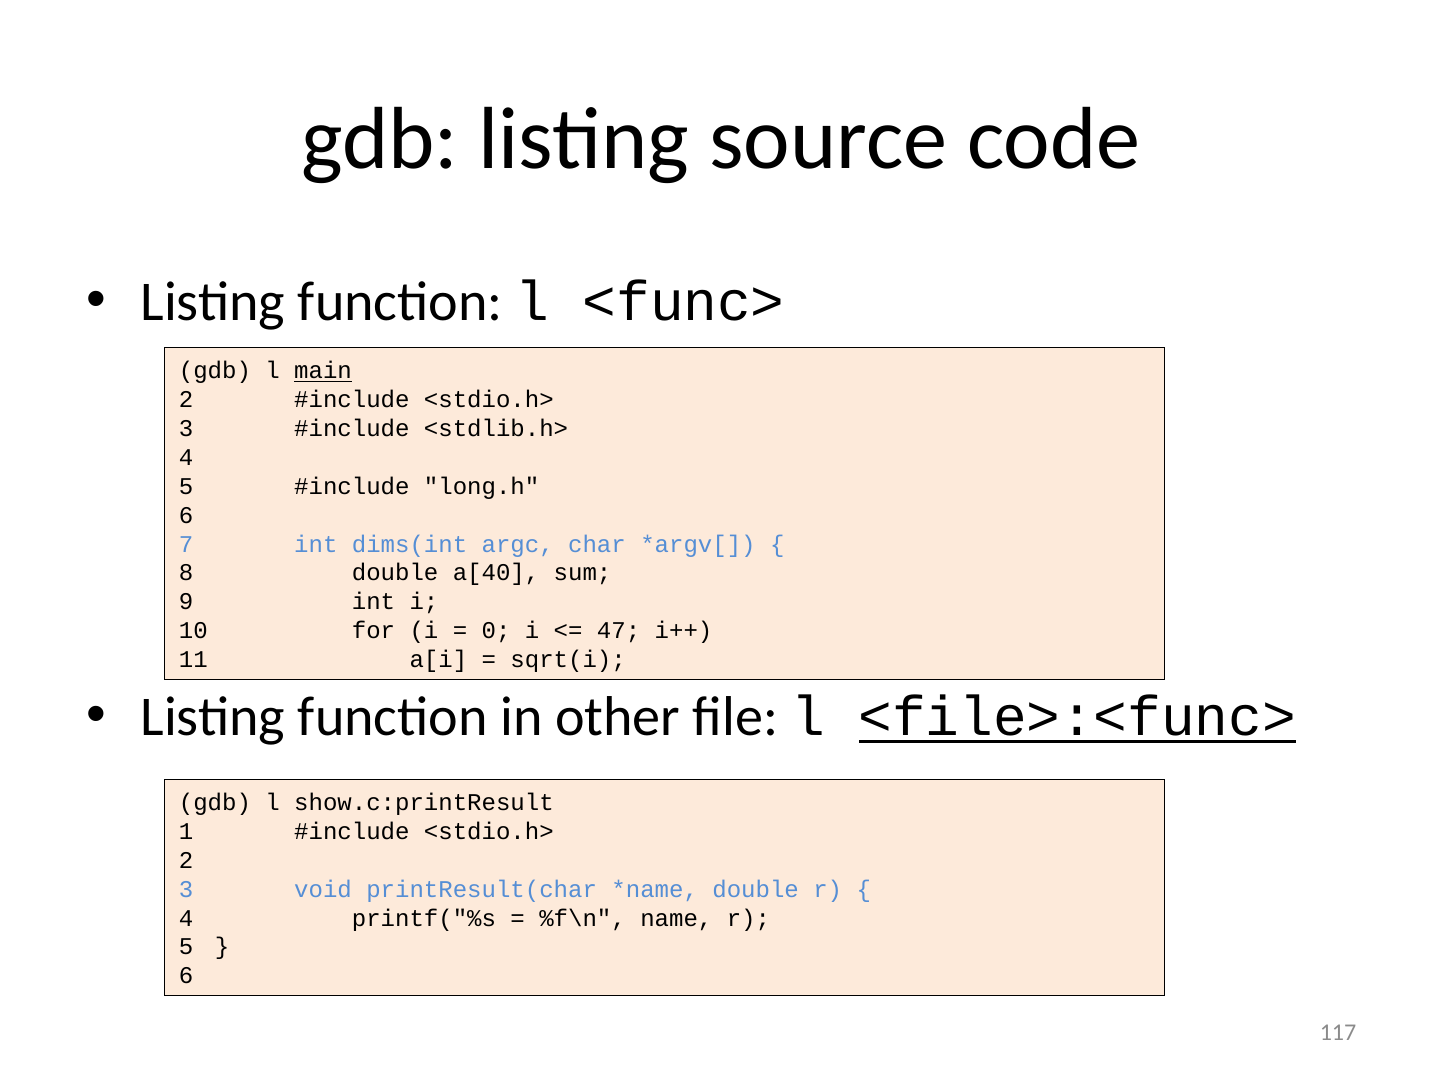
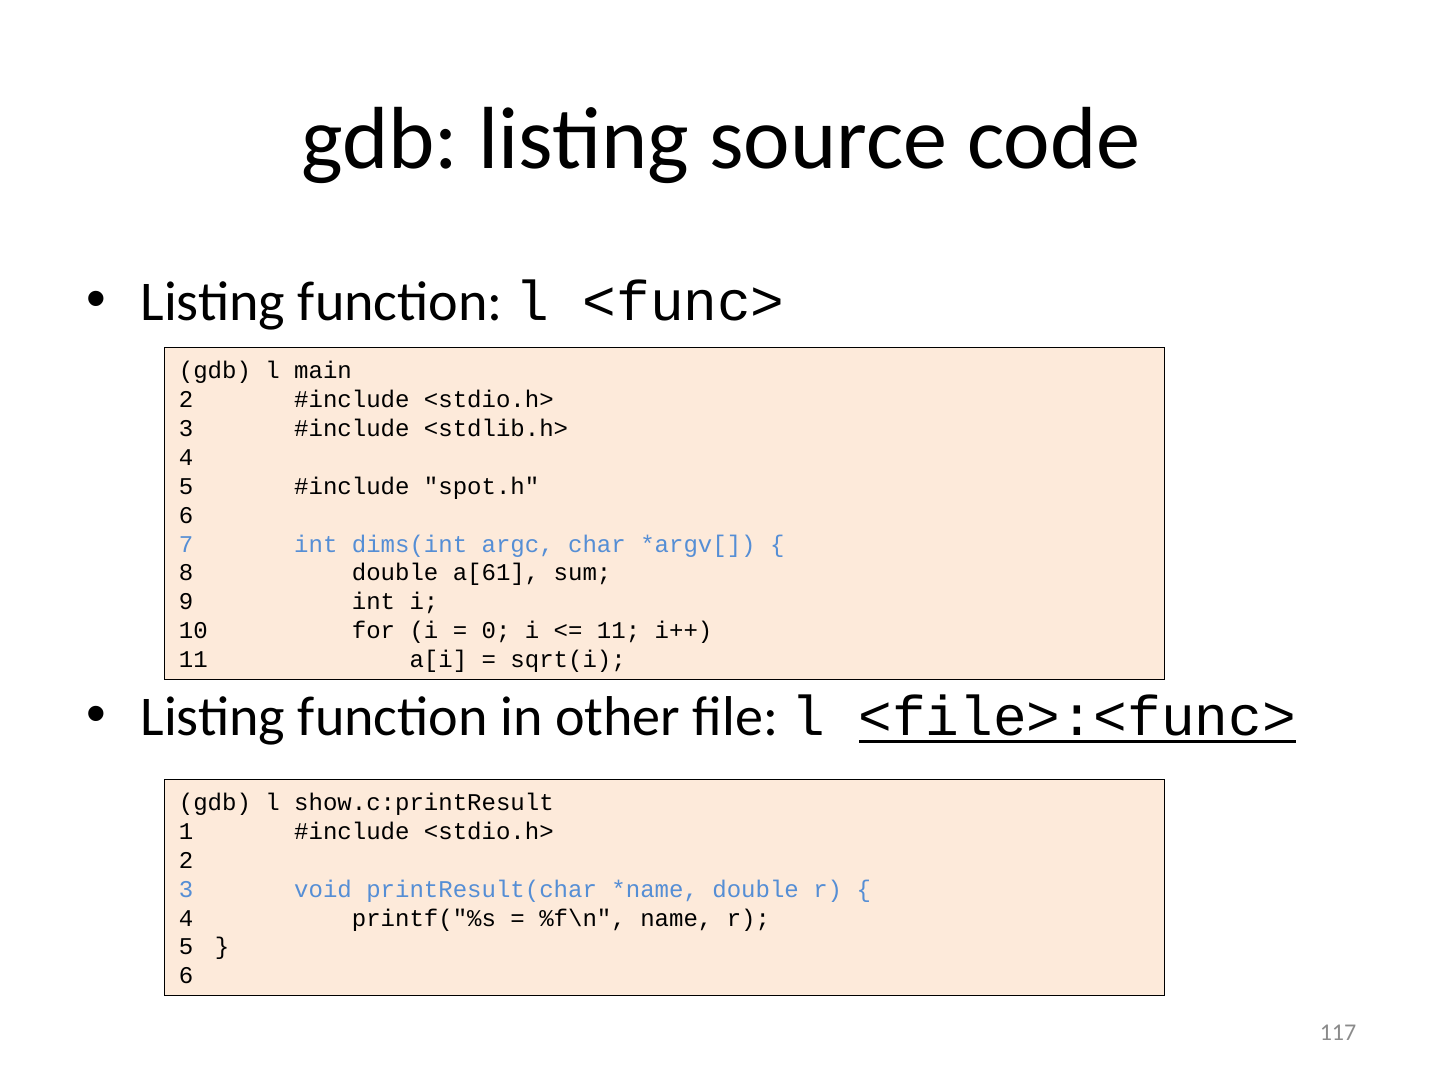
main underline: present -> none
long.h: long.h -> spot.h
a[40: a[40 -> a[61
47 at (619, 631): 47 -> 11
